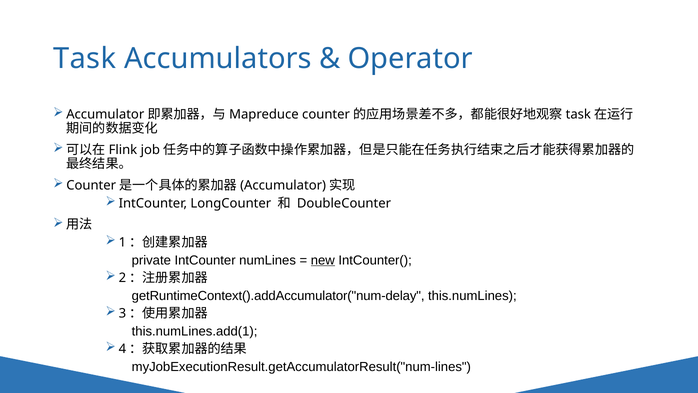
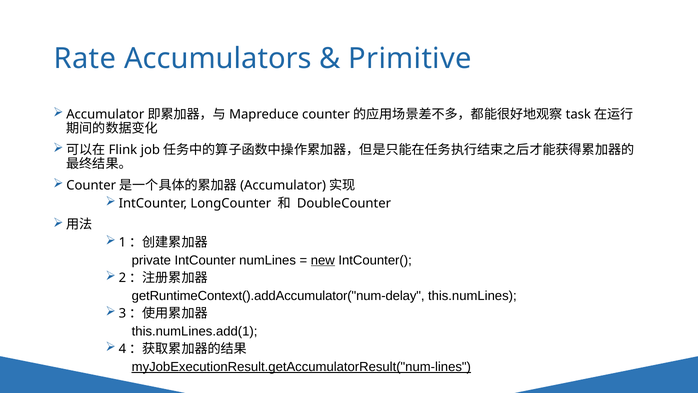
Task: Task -> Rate
Operator: Operator -> Primitive
myJobExecutionResult.getAccumulatorResult("num-lines underline: none -> present
